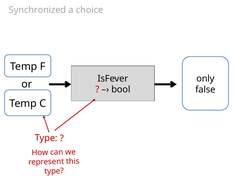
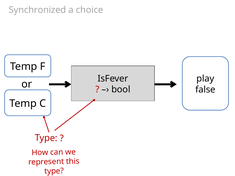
only: only -> play
